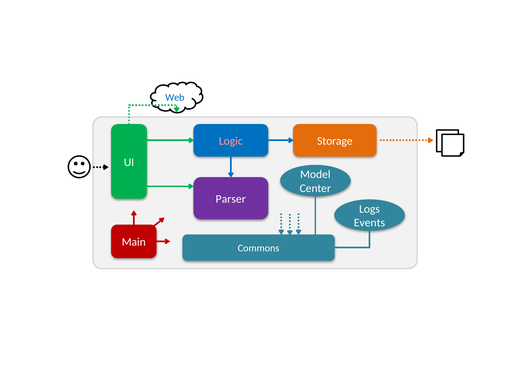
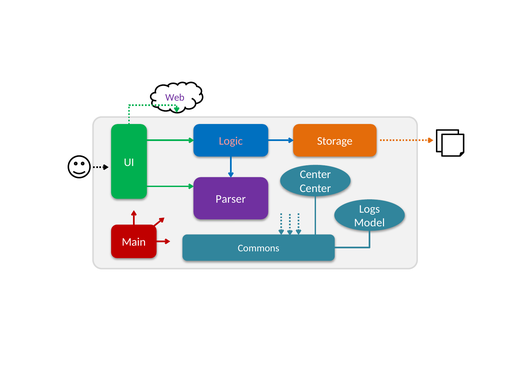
Web colour: blue -> purple
Model at (315, 174): Model -> Center
Events: Events -> Model
